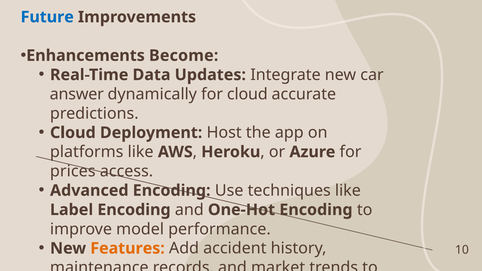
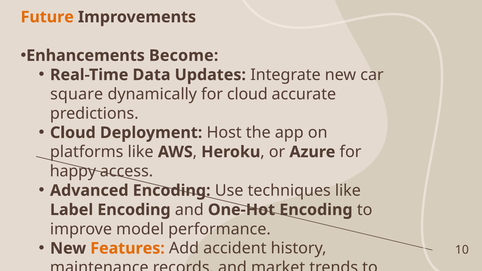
Future colour: blue -> orange
answer: answer -> square
prices: prices -> happy
